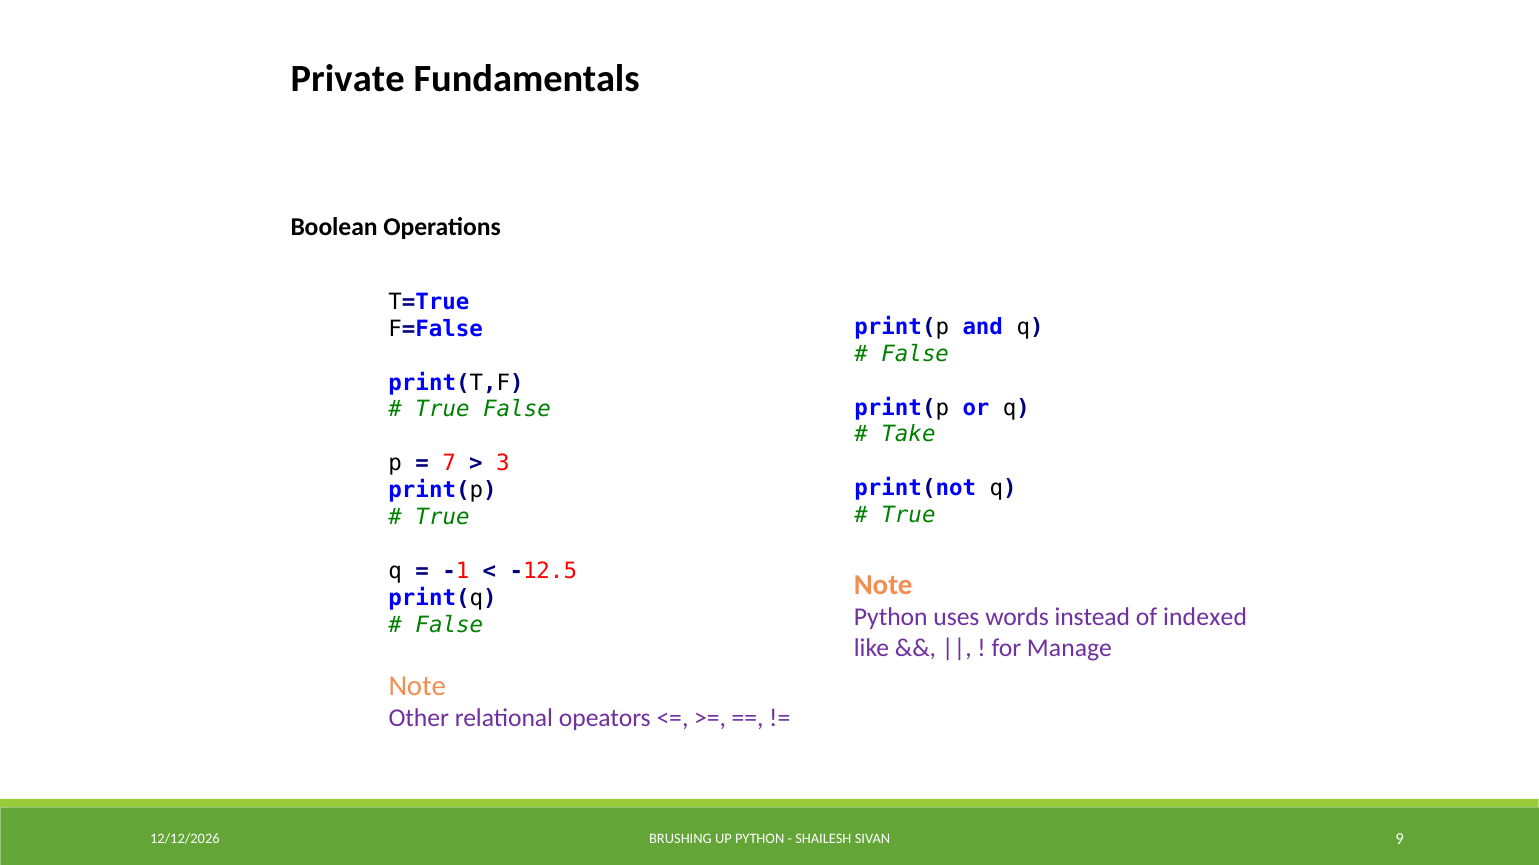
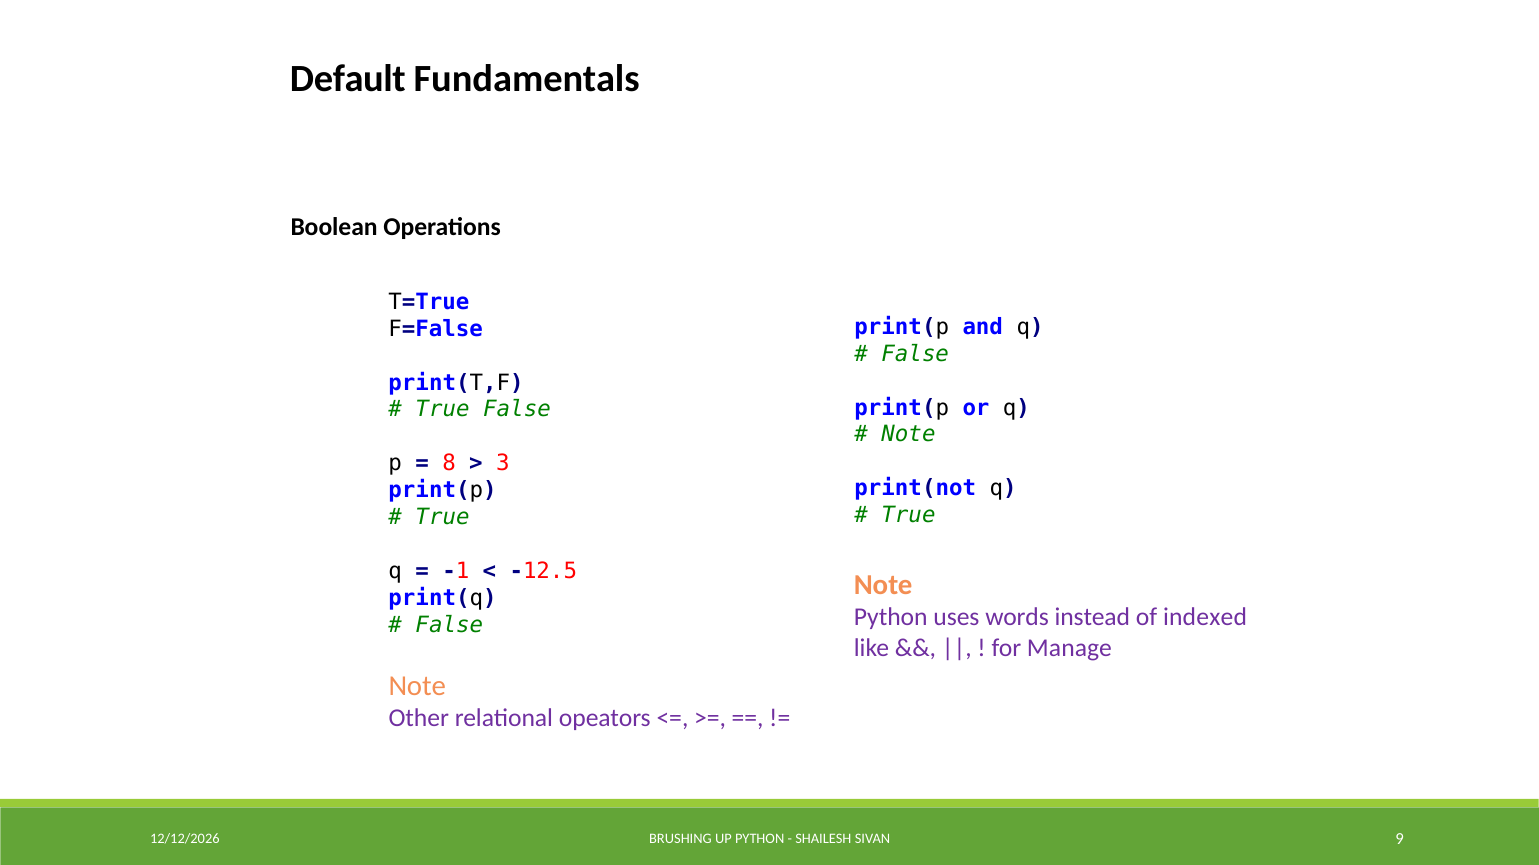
Private: Private -> Default
Take at (908, 435): Take -> Note
7: 7 -> 8
